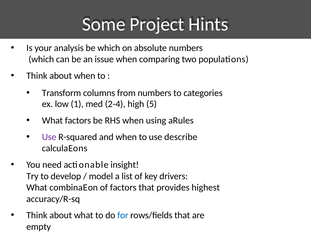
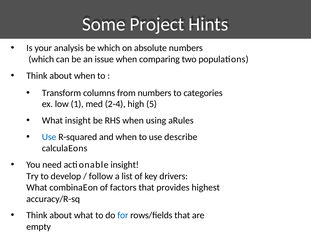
What factors: factors -> insight
Use at (49, 137) colour: purple -> blue
model: model -> follow
